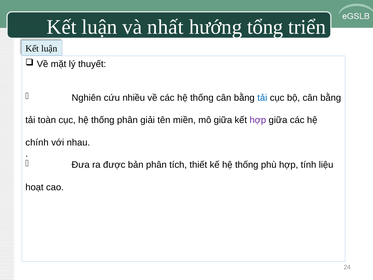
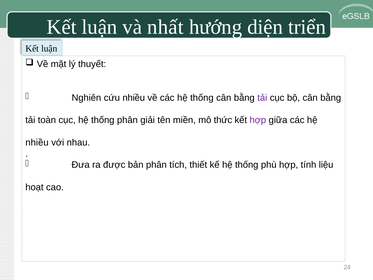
tổng: tổng -> diện
tải at (262, 98) colour: blue -> purple
mô giữa: giữa -> thức
chính at (37, 142): chính -> nhiều
